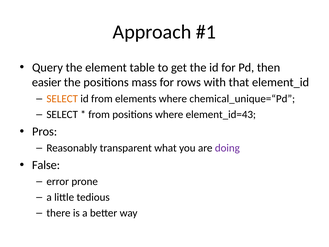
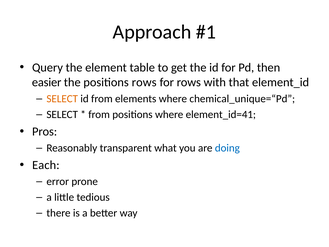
positions mass: mass -> rows
element_id=43: element_id=43 -> element_id=41
doing colour: purple -> blue
False: False -> Each
